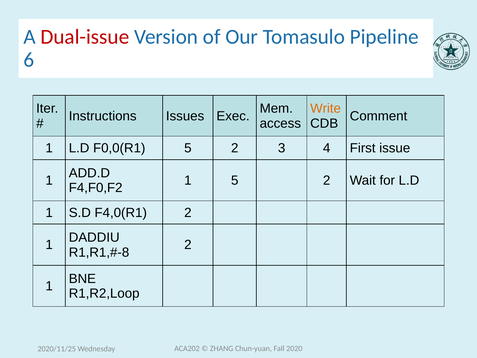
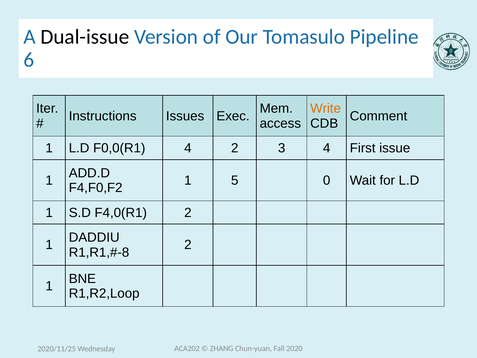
Dual-issue colour: red -> black
F0,0(R1 5: 5 -> 4
1 5 2: 2 -> 0
